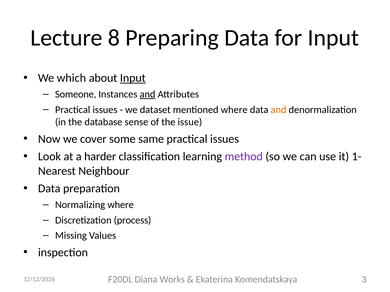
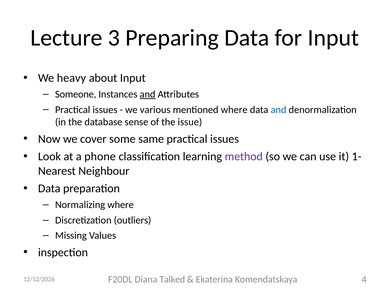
8: 8 -> 3
which: which -> heavy
Input at (133, 78) underline: present -> none
dataset: dataset -> various
and at (279, 110) colour: orange -> blue
harder: harder -> phone
process: process -> outliers
Works: Works -> Talked
3: 3 -> 4
